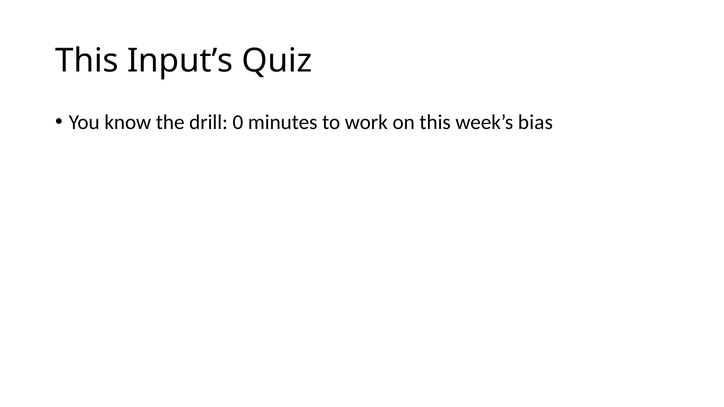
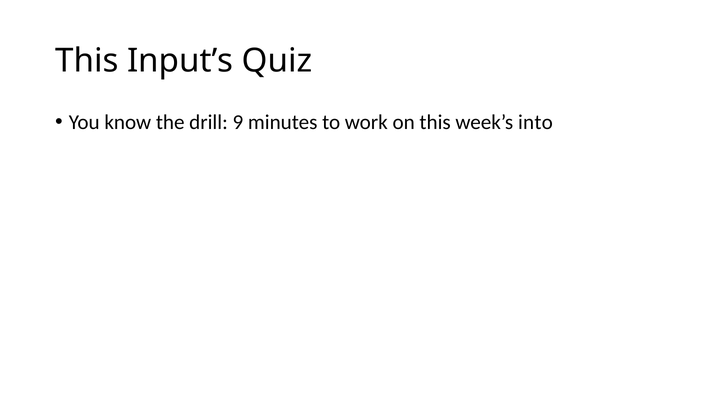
0: 0 -> 9
bias: bias -> into
